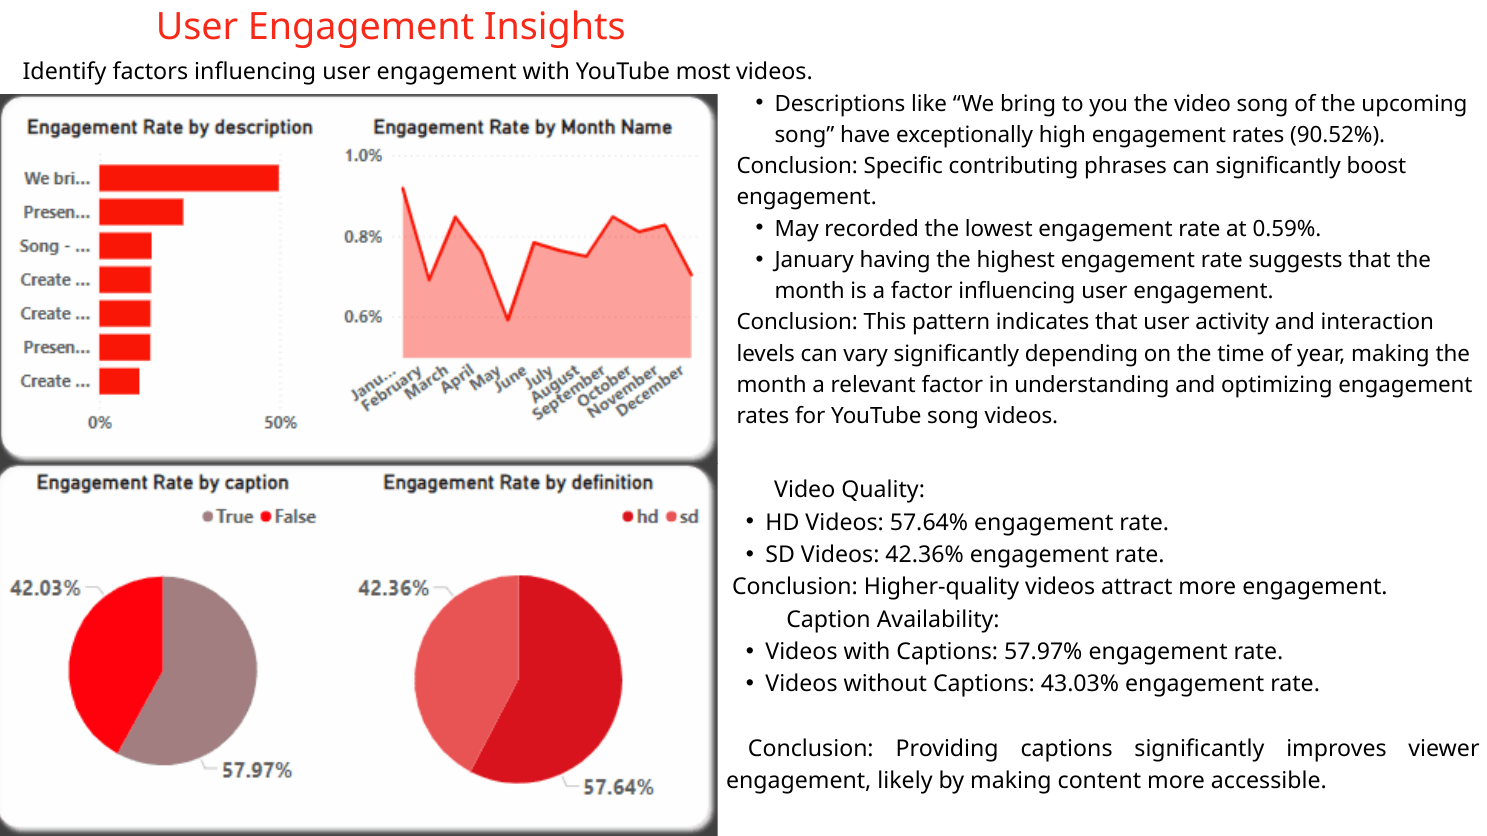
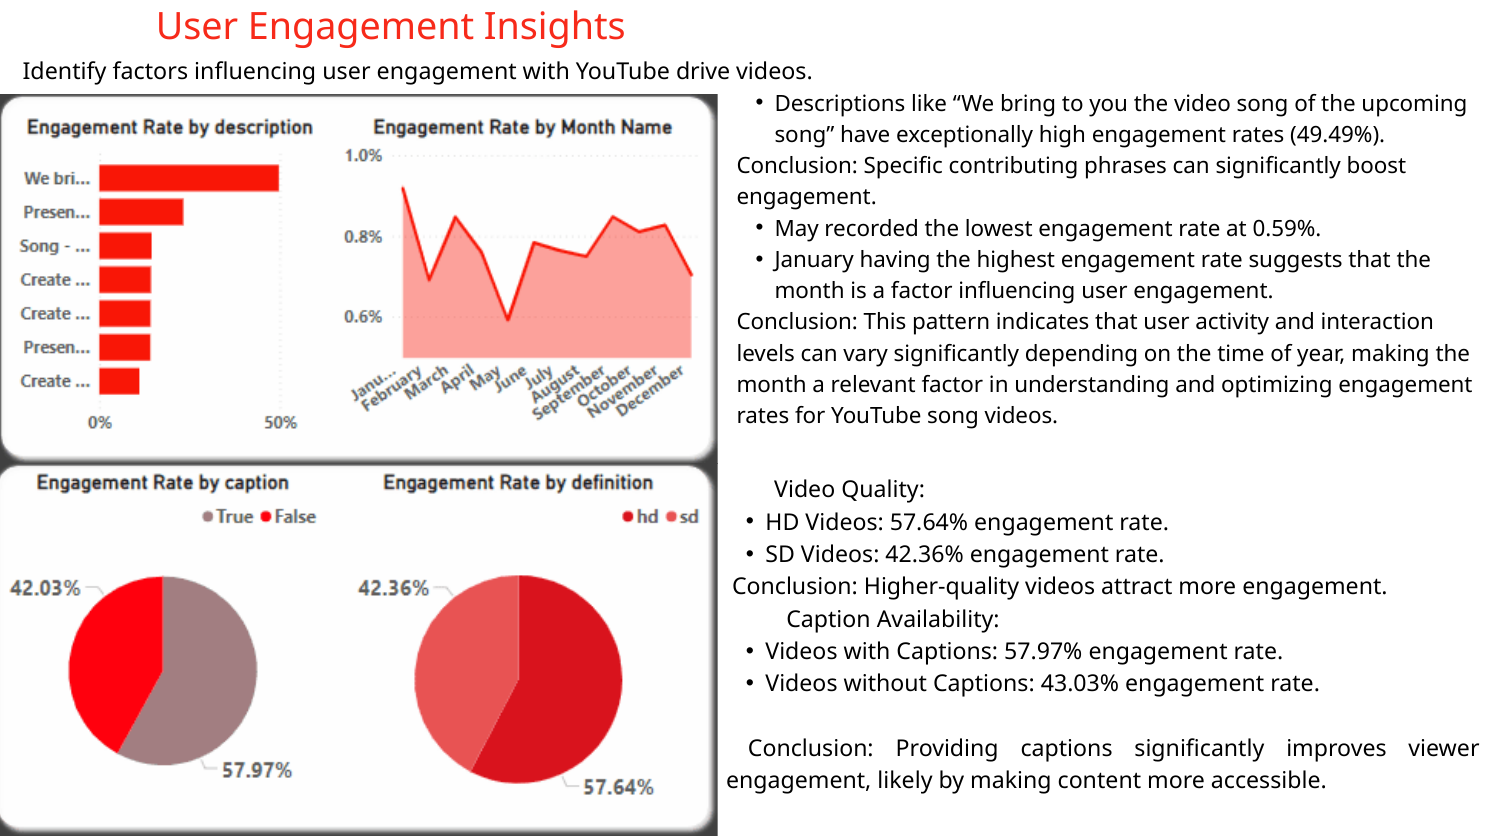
most: most -> drive
90.52%: 90.52% -> 49.49%
